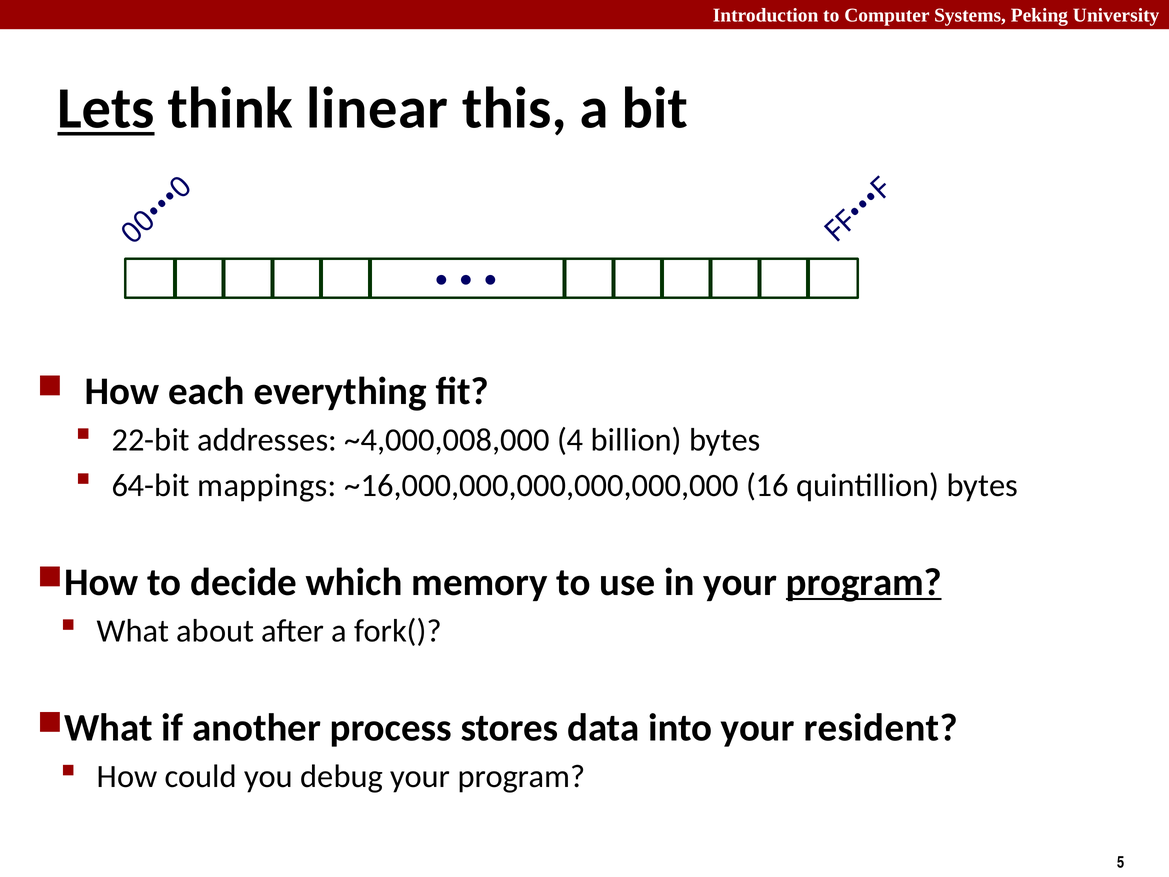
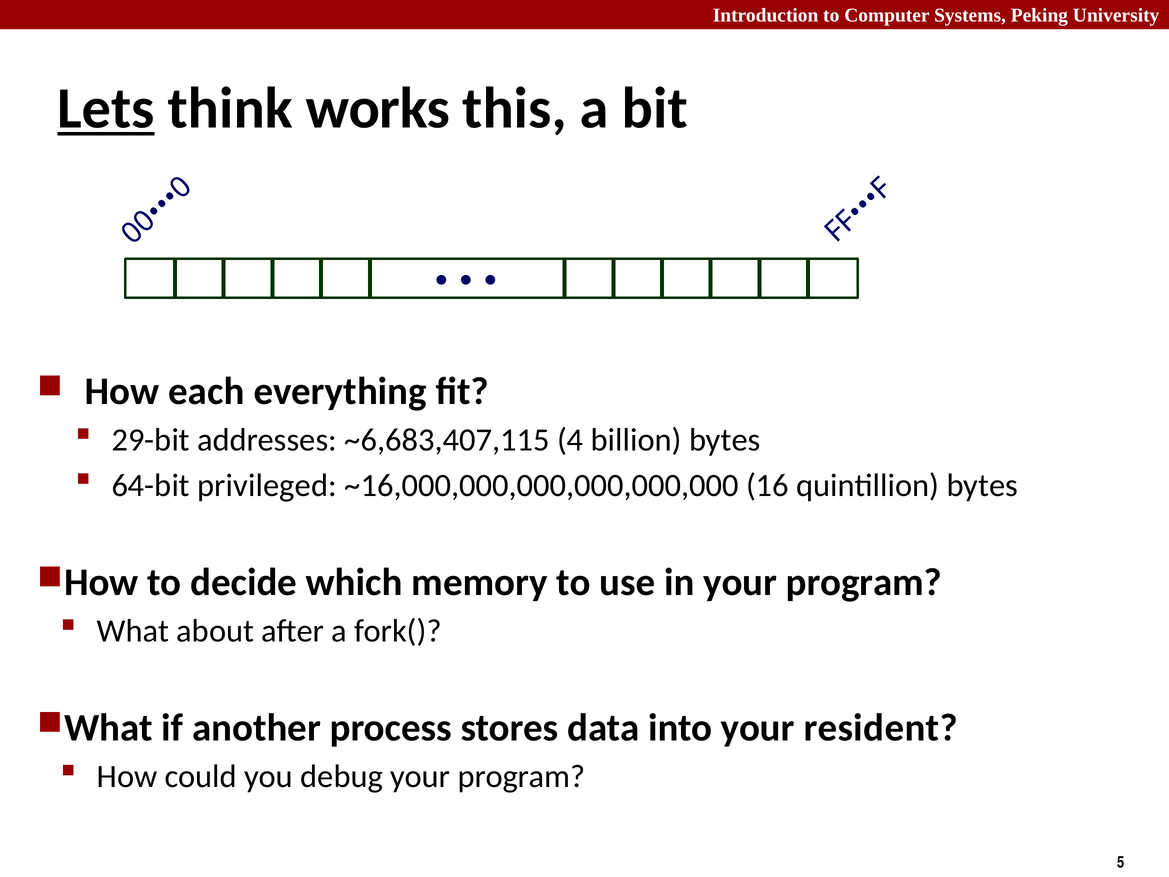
linear: linear -> works
22-bit: 22-bit -> 29-bit
~4,000,008,000: ~4,000,008,000 -> ~6,683,407,115
mappings: mappings -> privileged
program at (864, 582) underline: present -> none
